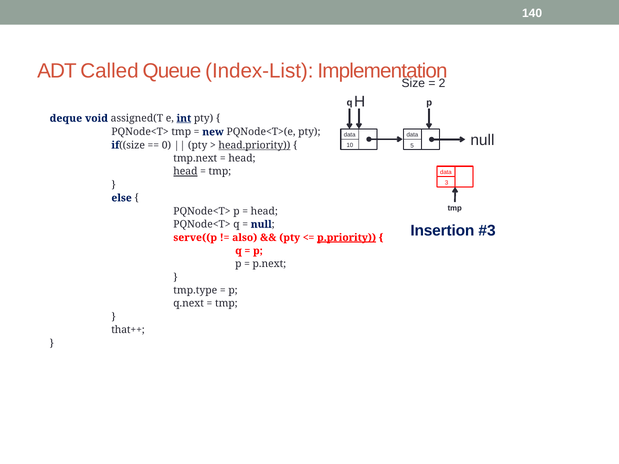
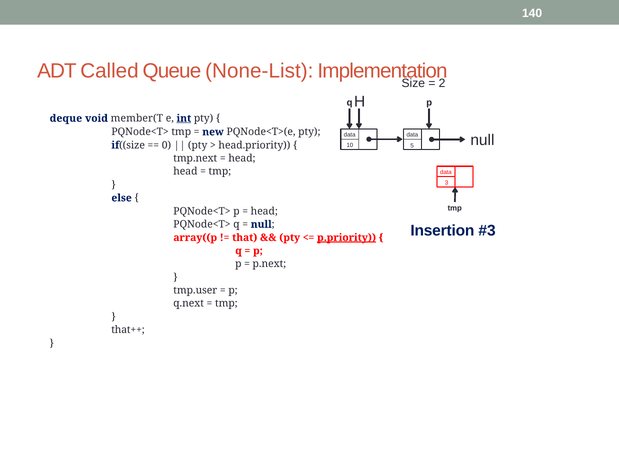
Index-List: Index-List -> None-List
assigned(T: assigned(T -> member(T
head.priority underline: present -> none
head at (185, 172) underline: present -> none
serve((p: serve((p -> array((p
also: also -> that
tmp.type: tmp.type -> tmp.user
